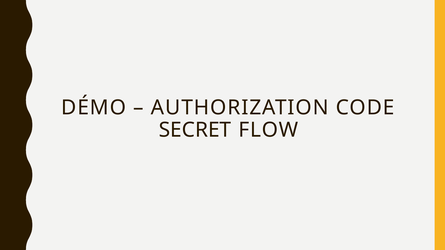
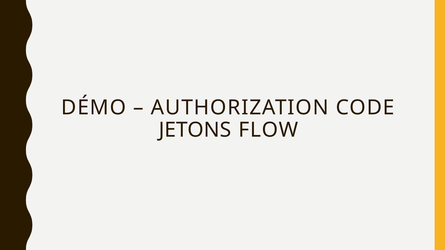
SECRET: SECRET -> JETONS
